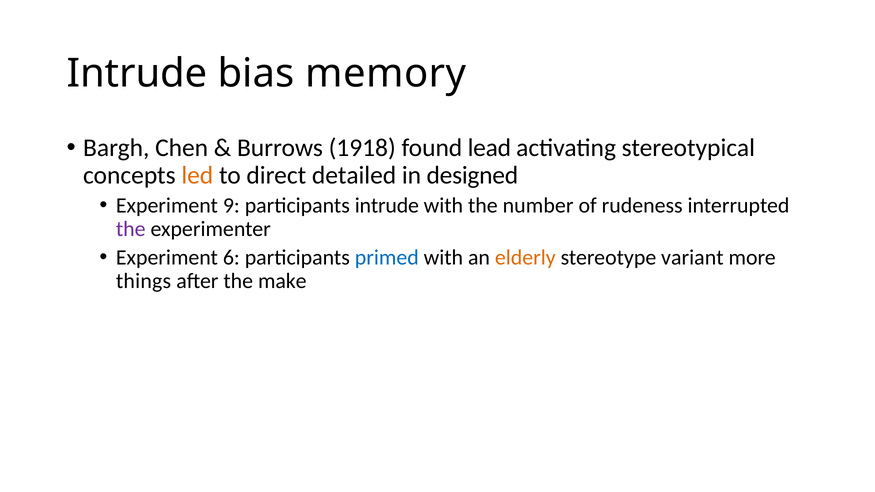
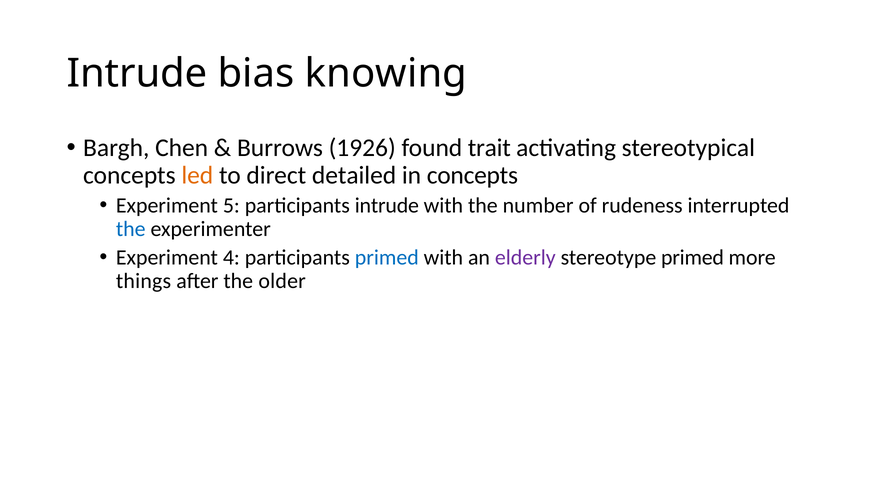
memory: memory -> knowing
1918: 1918 -> 1926
lead: lead -> trait
in designed: designed -> concepts
9: 9 -> 5
the at (131, 229) colour: purple -> blue
6: 6 -> 4
elderly colour: orange -> purple
stereotype variant: variant -> primed
make: make -> older
